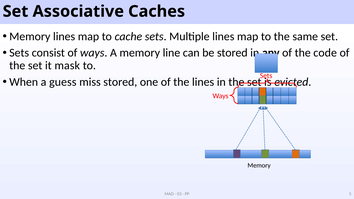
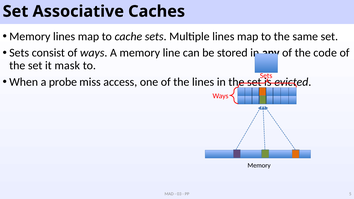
guess: guess -> probe
miss stored: stored -> access
